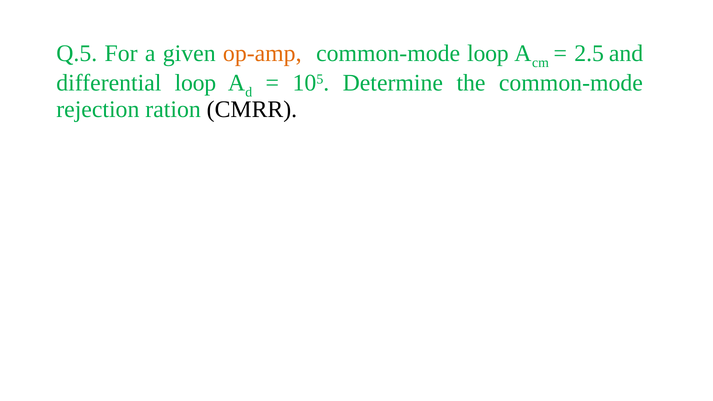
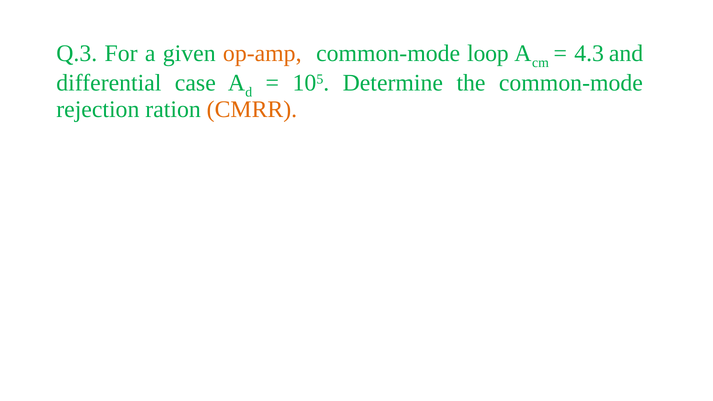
Q.5: Q.5 -> Q.3
2.5: 2.5 -> 4.3
differential loop: loop -> case
CMRR colour: black -> orange
